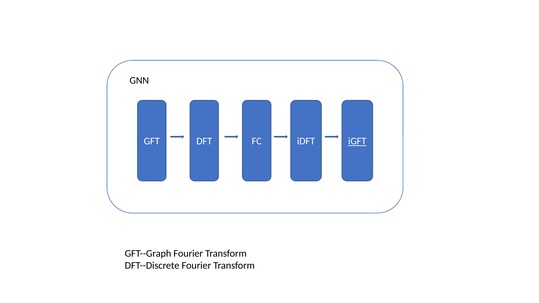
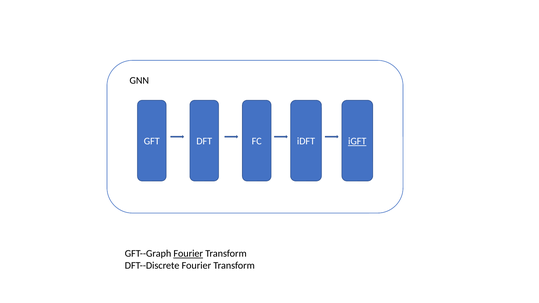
Fourier at (188, 254) underline: none -> present
